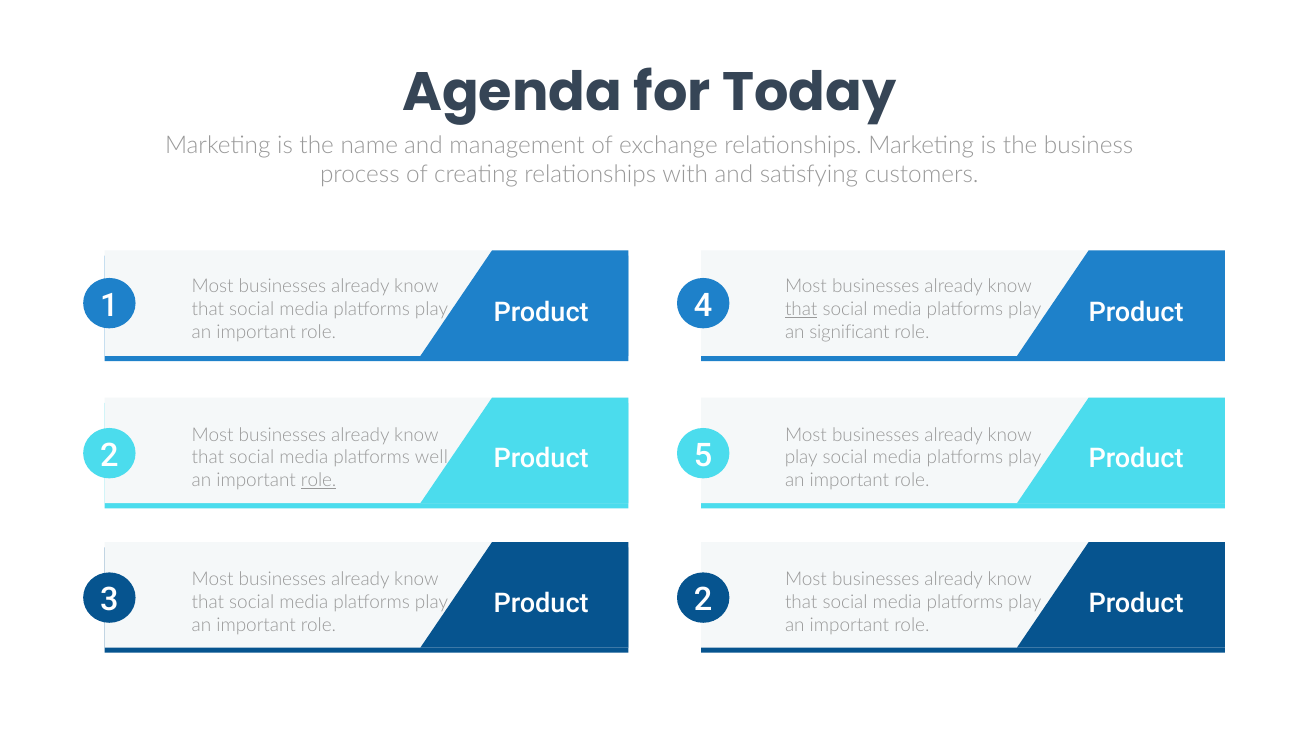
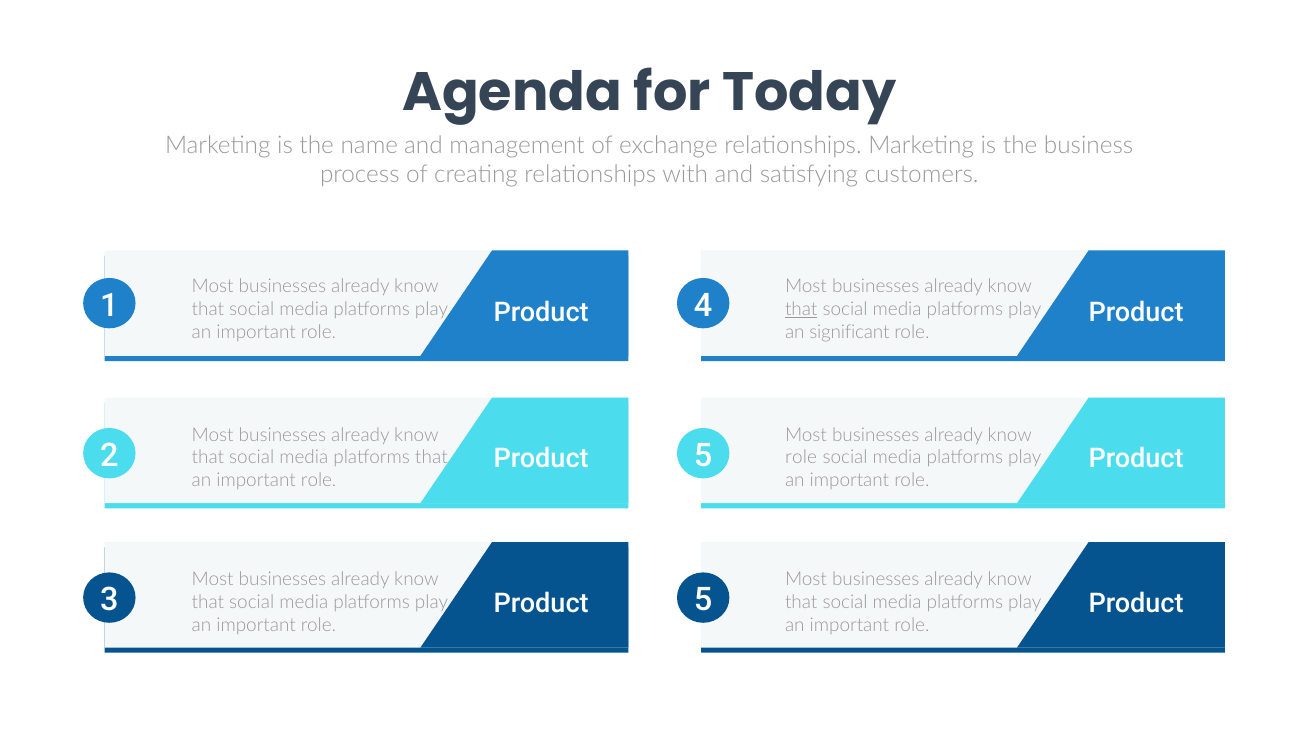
platforms well: well -> that
play at (801, 458): play -> role
role at (319, 480) underline: present -> none
3 2: 2 -> 5
